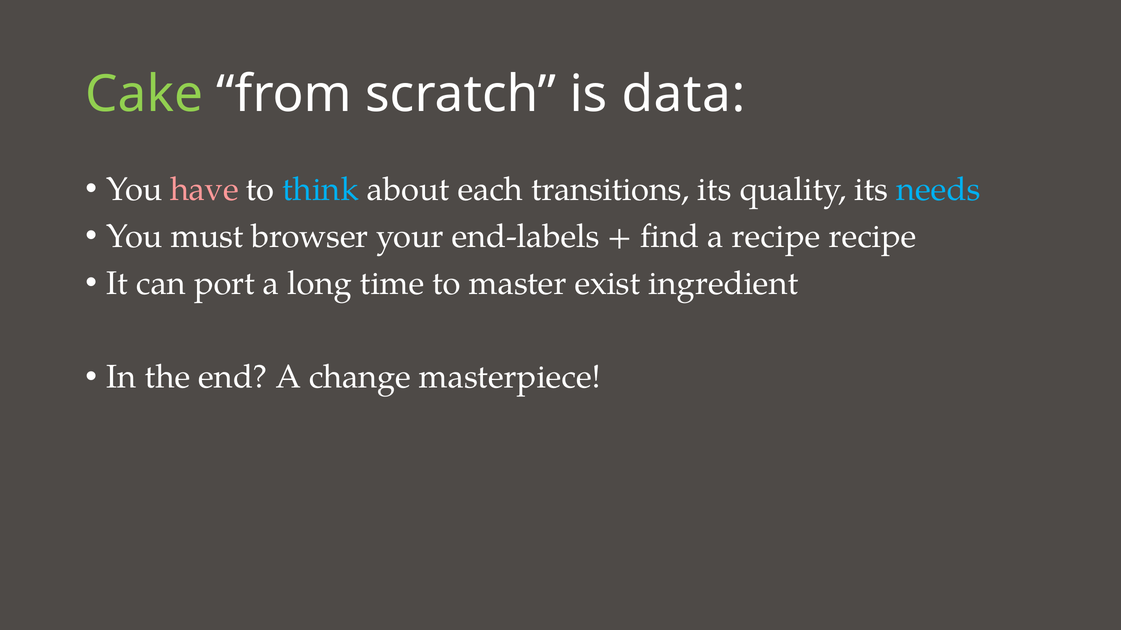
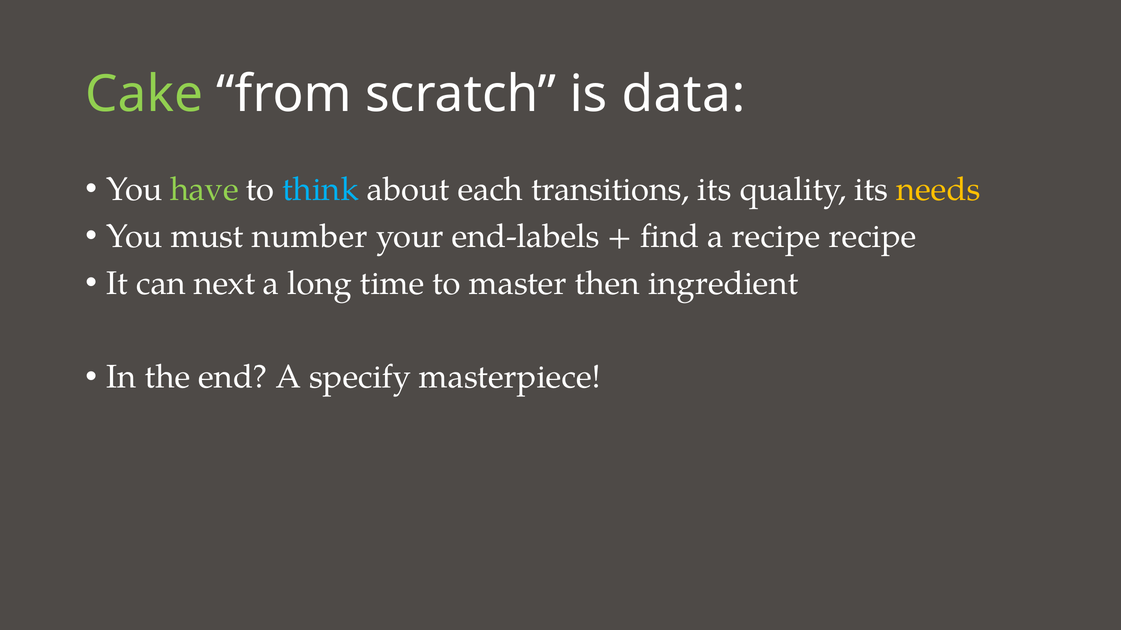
have colour: pink -> light green
needs colour: light blue -> yellow
browser: browser -> number
port: port -> next
exist: exist -> then
change: change -> specify
